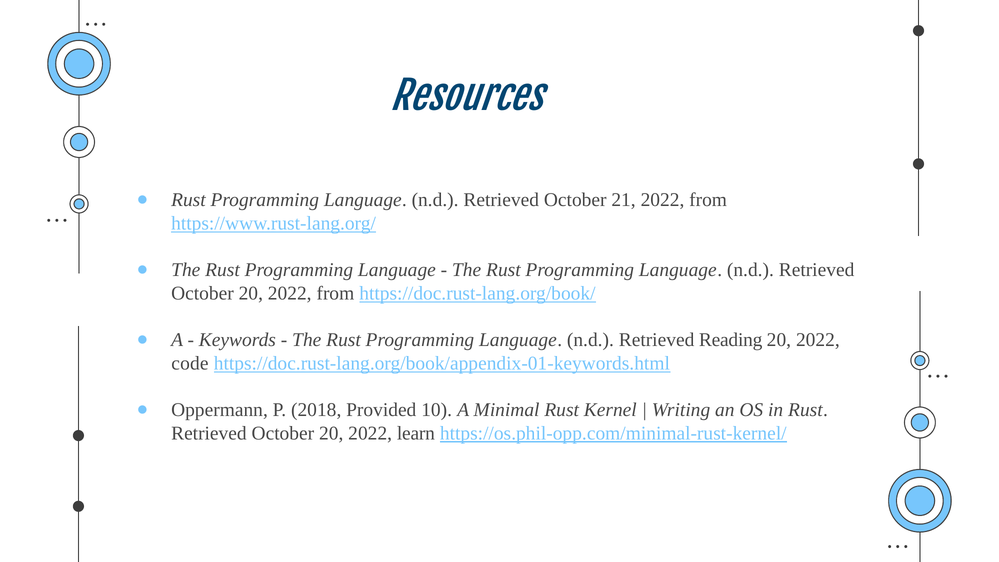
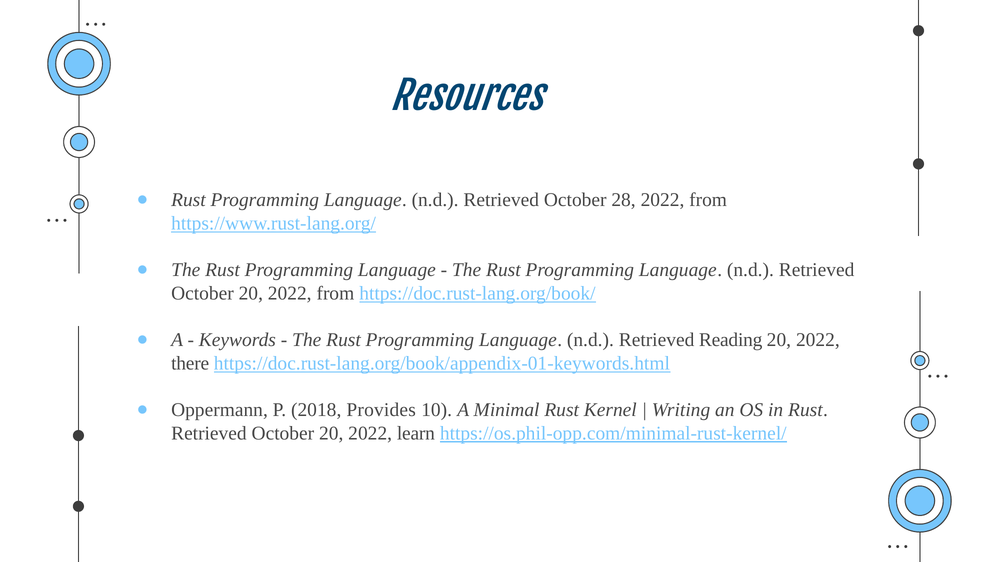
21: 21 -> 28
code: code -> there
Provided: Provided -> Provides
